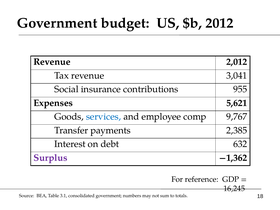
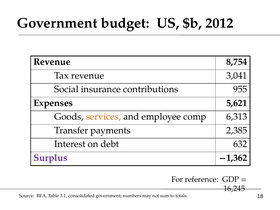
2,012: 2,012 -> 8,754
services colour: blue -> orange
9,767: 9,767 -> 6,313
